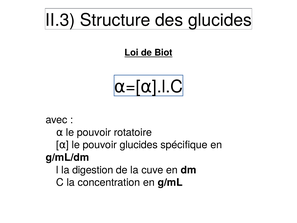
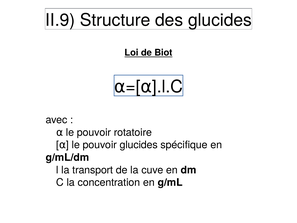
II.3: II.3 -> II.9
digestion: digestion -> transport
